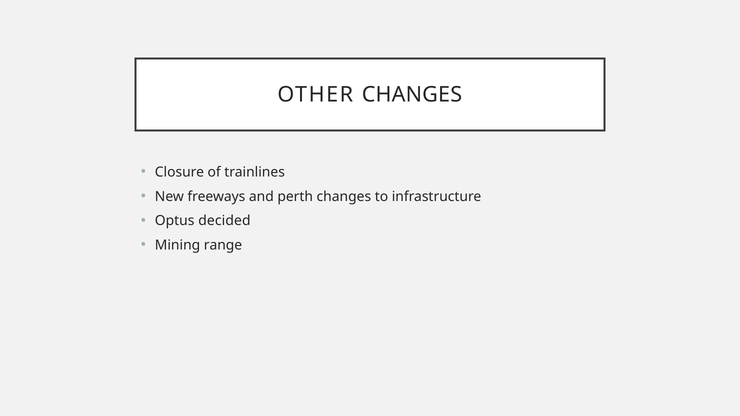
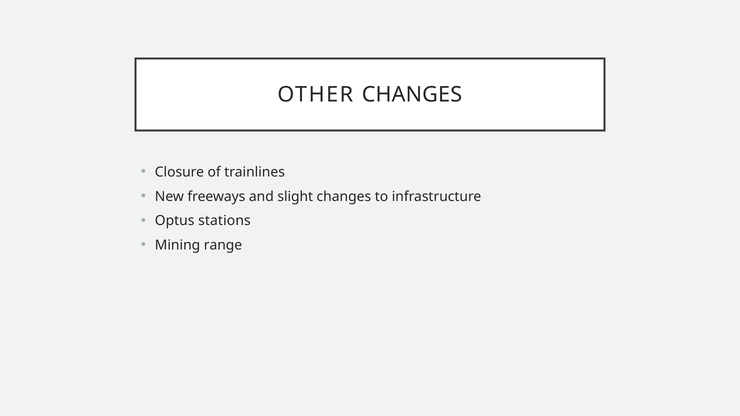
perth: perth -> slight
decided: decided -> stations
